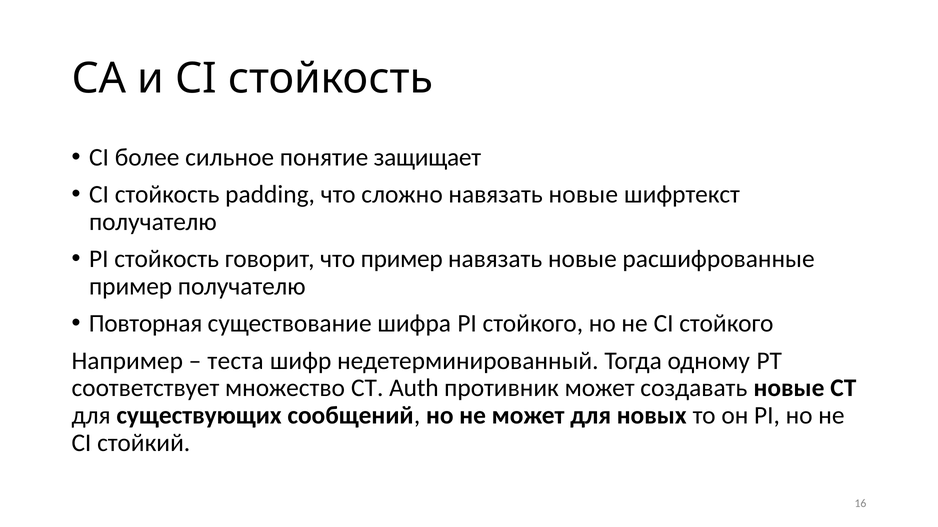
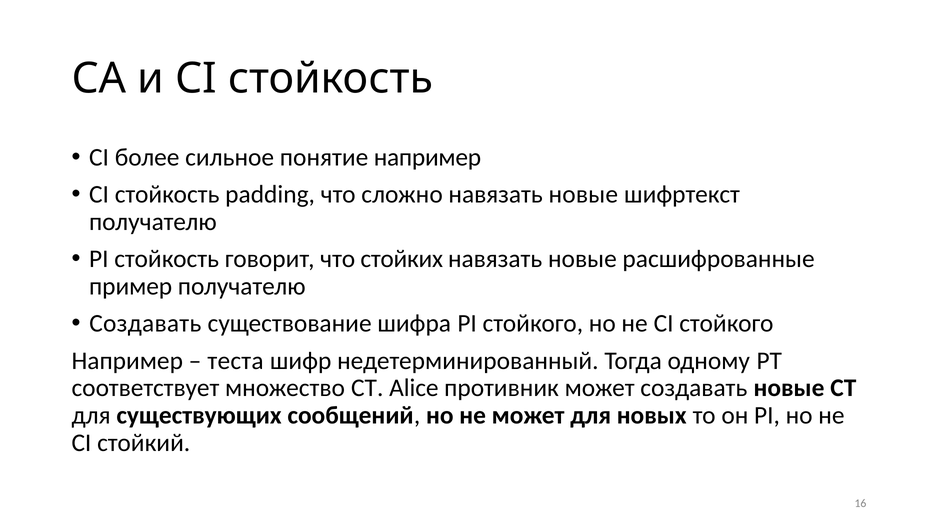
понятие защищает: защищает -> например
что пример: пример -> стойких
Повторная at (146, 324): Повторная -> Создавать
Auth: Auth -> Alice
